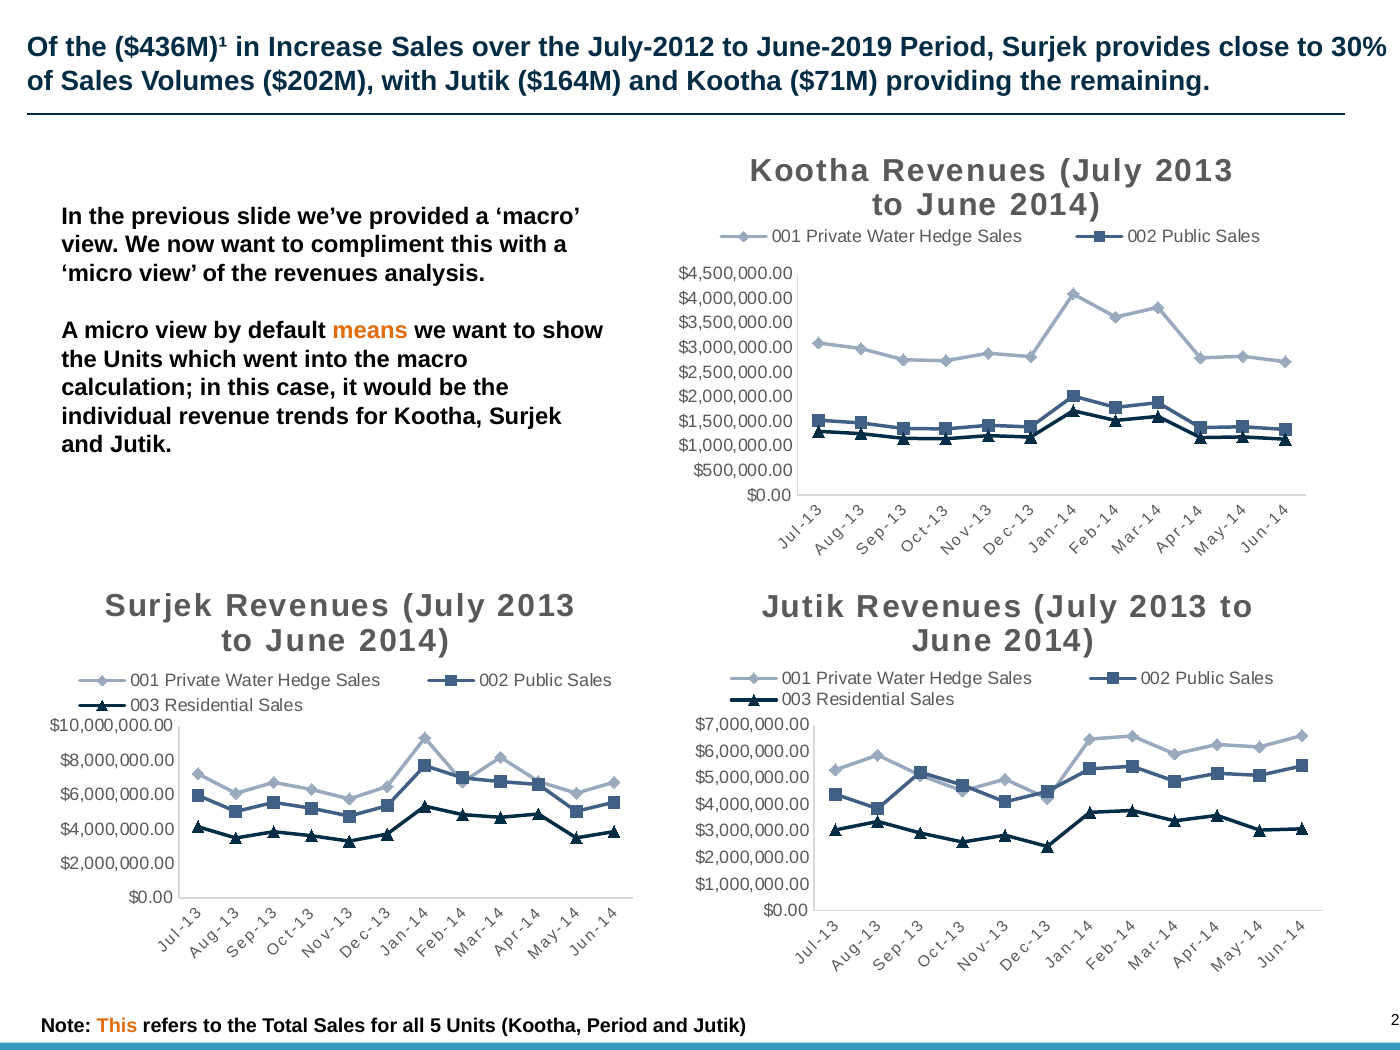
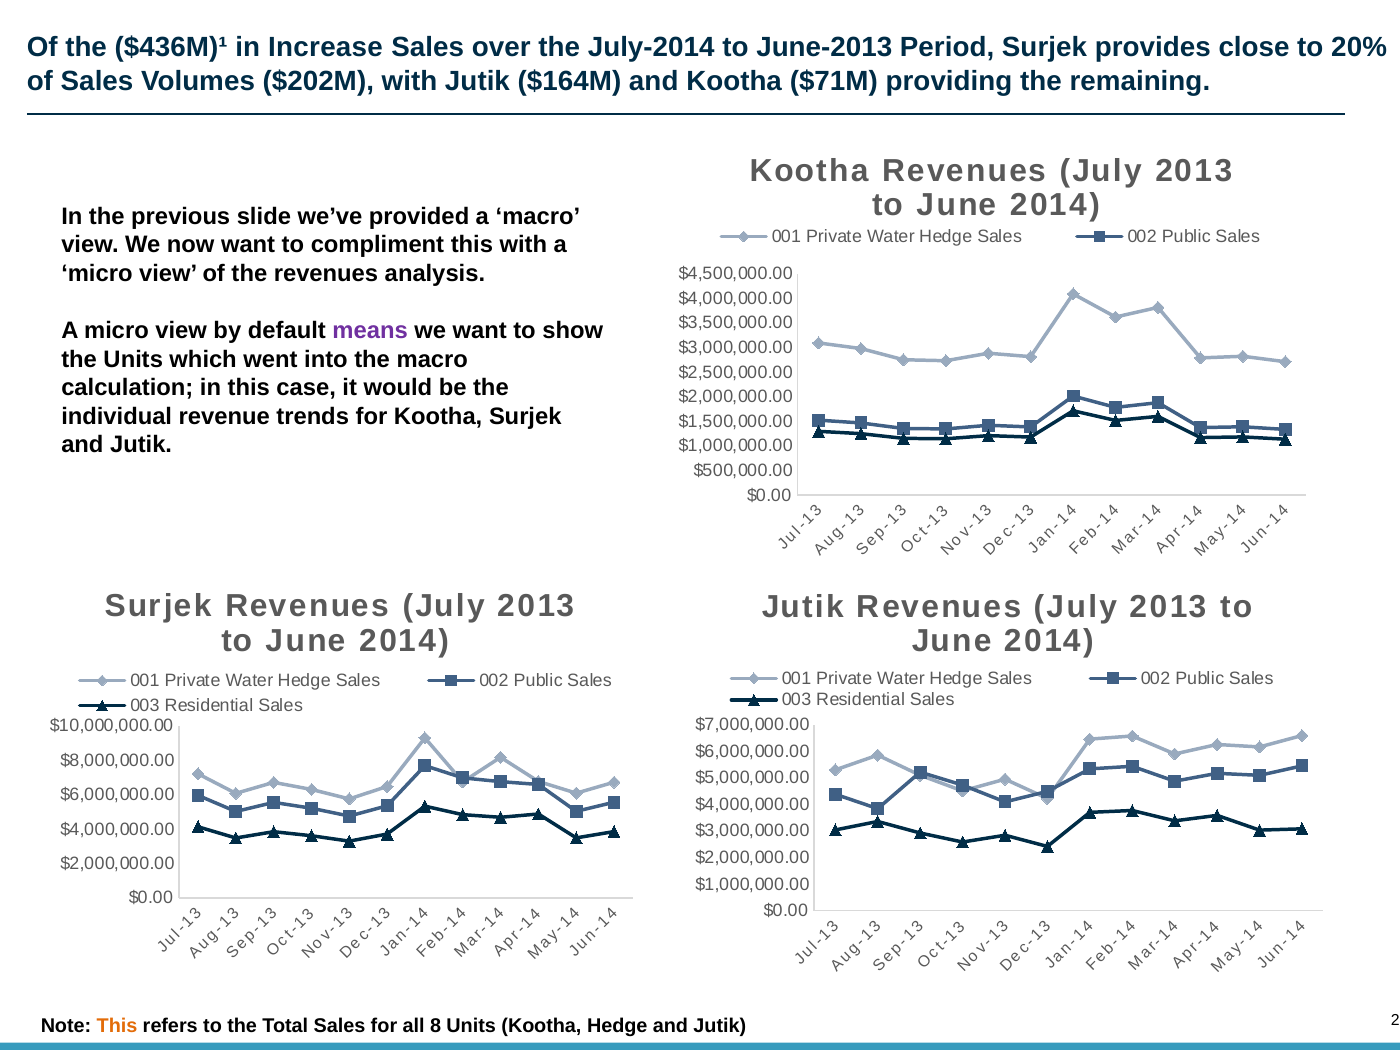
July-2012: July-2012 -> July-2014
June-2019: June-2019 -> June-2013
30%: 30% -> 20%
means colour: orange -> purple
5: 5 -> 8
Kootha Period: Period -> Hedge
